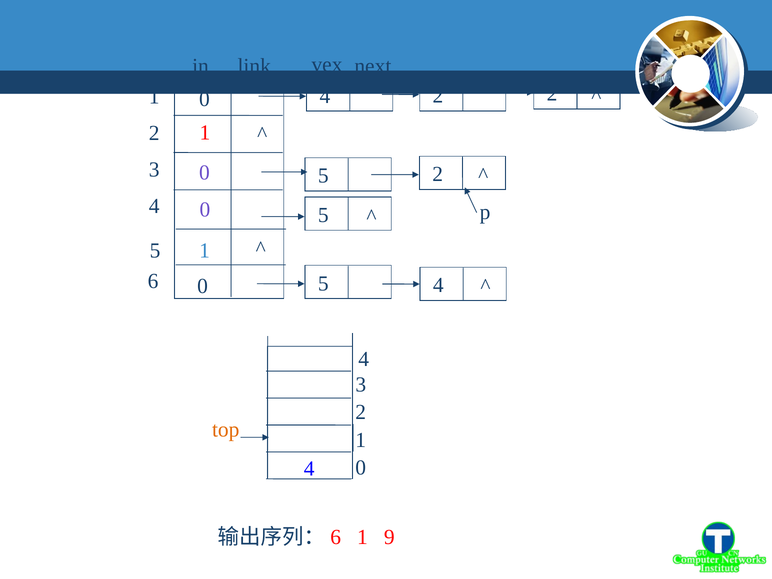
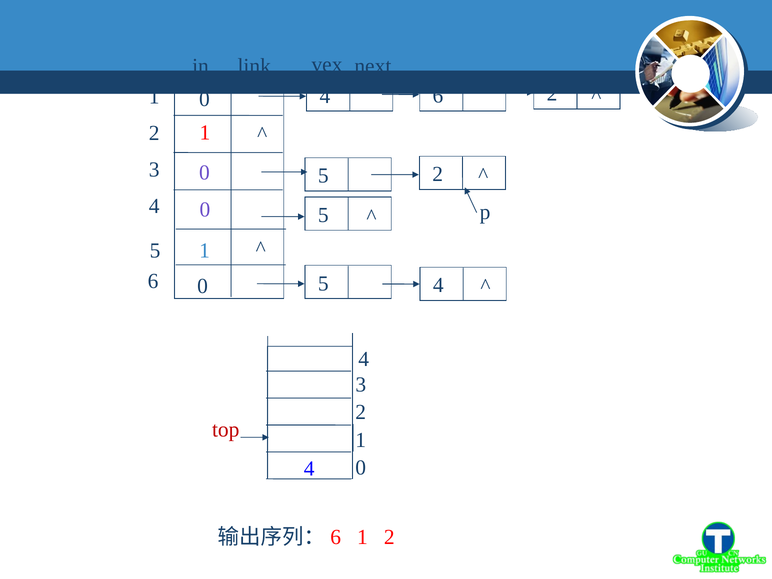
4 2: 2 -> 6
top colour: orange -> red
9 at (389, 537): 9 -> 2
